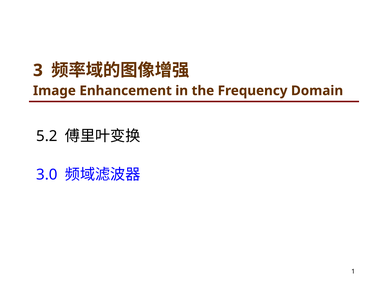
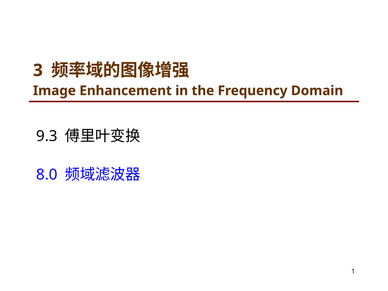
5.2: 5.2 -> 9.3
3.0: 3.0 -> 8.0
